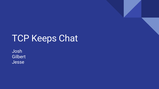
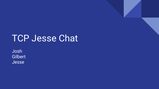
TCP Keeps: Keeps -> Jesse
